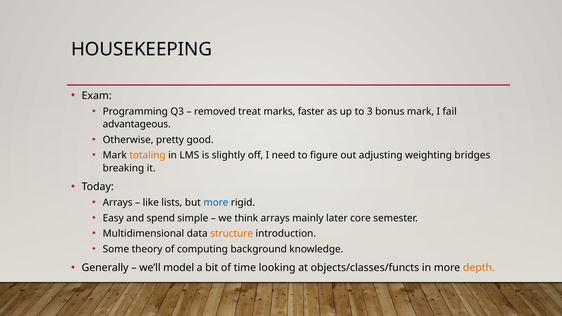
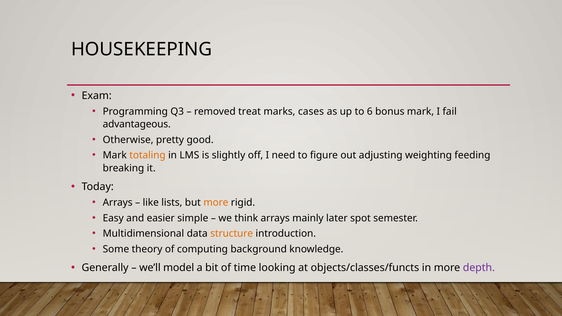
faster: faster -> cases
3: 3 -> 6
bridges: bridges -> feeding
more at (216, 203) colour: blue -> orange
spend: spend -> easier
core: core -> spot
depth colour: orange -> purple
